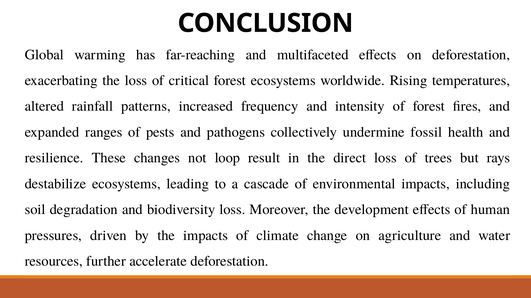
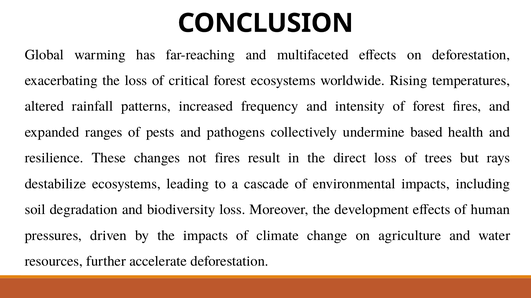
fossil: fossil -> based
not loop: loop -> fires
